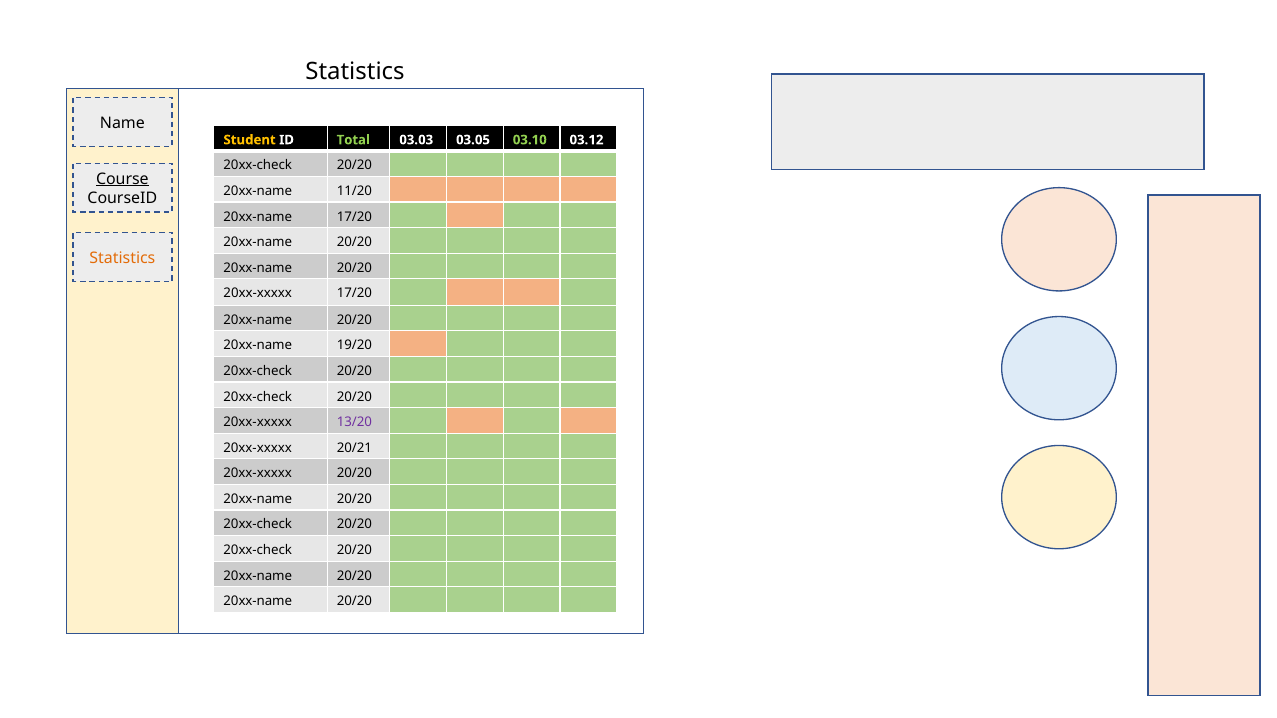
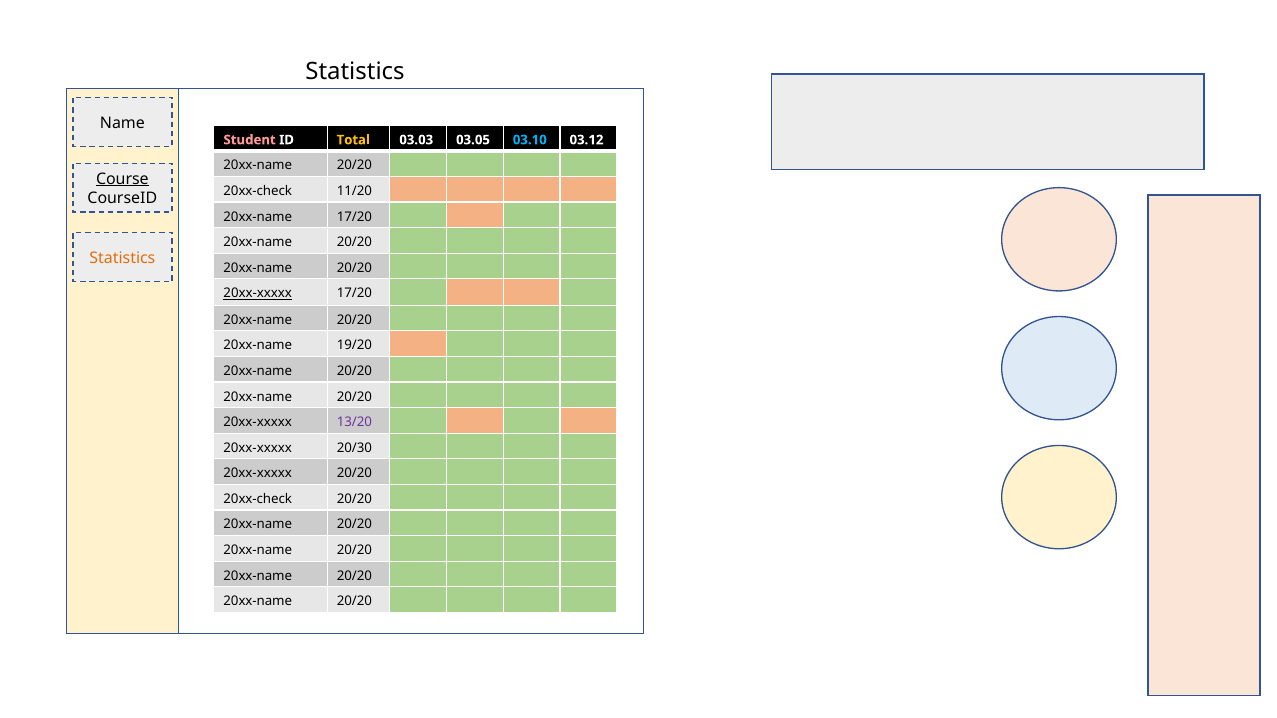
Student colour: yellow -> pink
Total colour: light green -> yellow
03.10 colour: light green -> light blue
20xx-check at (258, 166): 20xx-check -> 20xx-name
20xx-name at (258, 191): 20xx-name -> 20xx-check
20xx-xxxxx at (258, 294) underline: none -> present
20xx-check at (258, 371): 20xx-check -> 20xx-name
20xx-check at (258, 397): 20xx-check -> 20xx-name
20/21: 20/21 -> 20/30
20xx-name at (258, 499): 20xx-name -> 20xx-check
20xx-check at (258, 525): 20xx-check -> 20xx-name
20xx-check at (258, 550): 20xx-check -> 20xx-name
